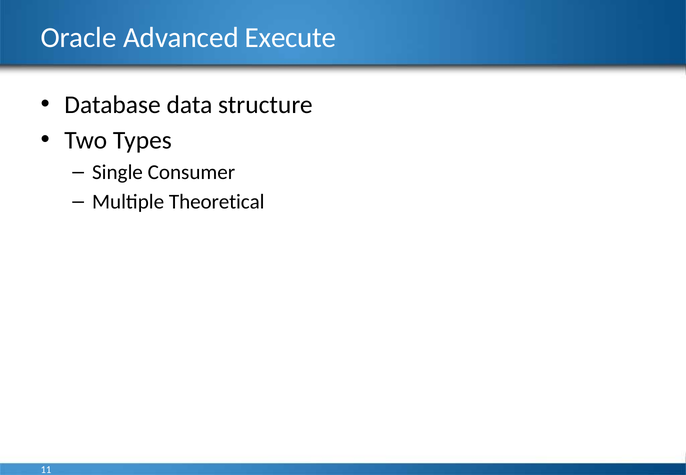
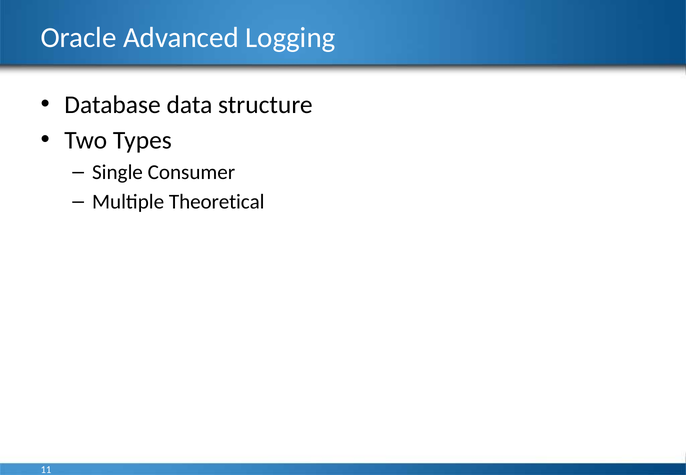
Execute: Execute -> Logging
